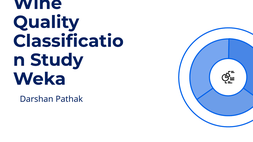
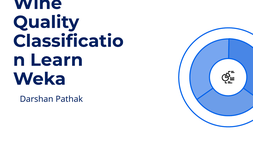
Study: Study -> Learn
